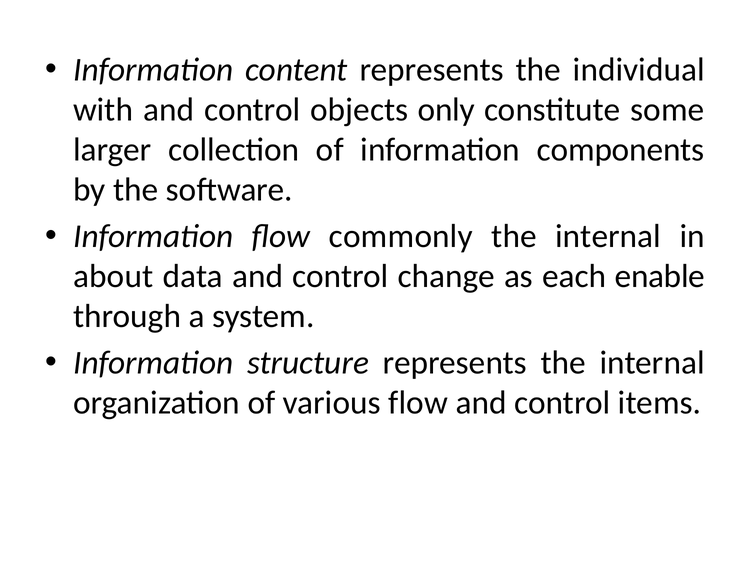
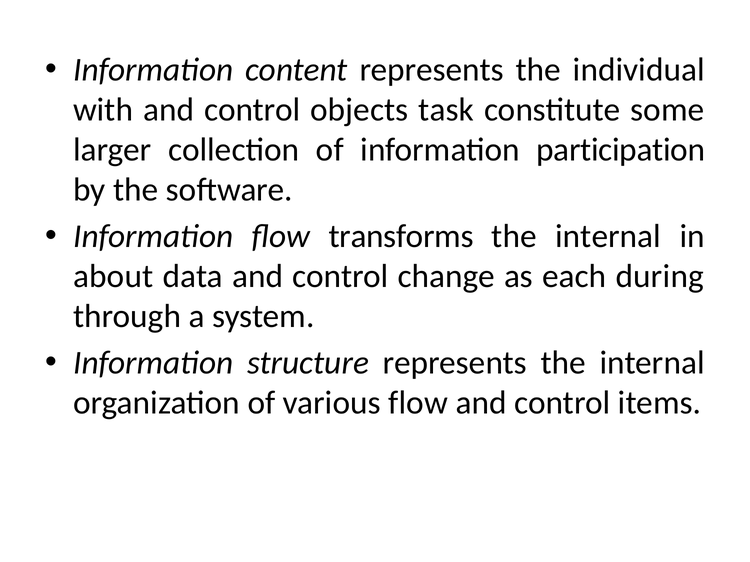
only: only -> task
components: components -> participation
commonly: commonly -> transforms
enable: enable -> during
